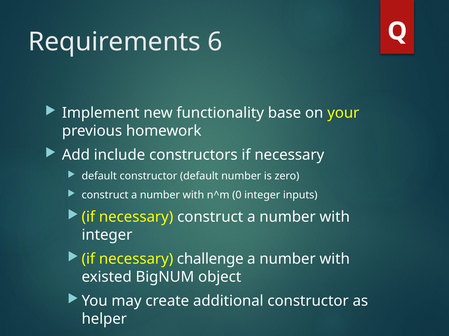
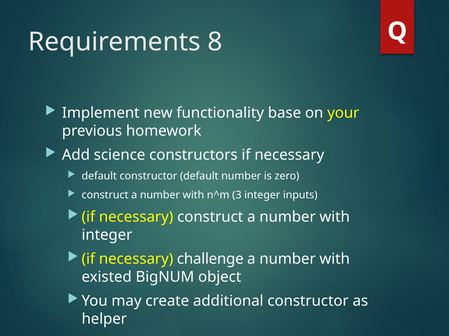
6: 6 -> 8
include: include -> science
0: 0 -> 3
